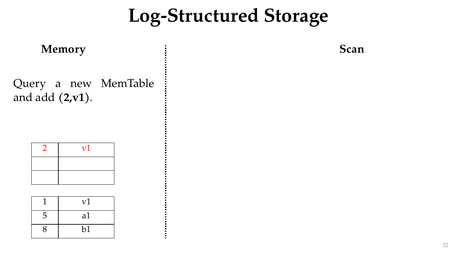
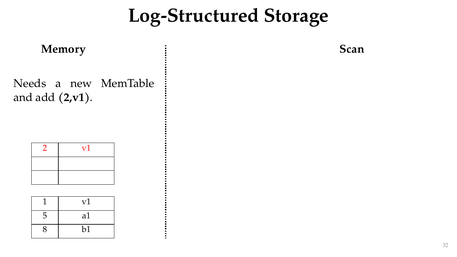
Query: Query -> Needs
